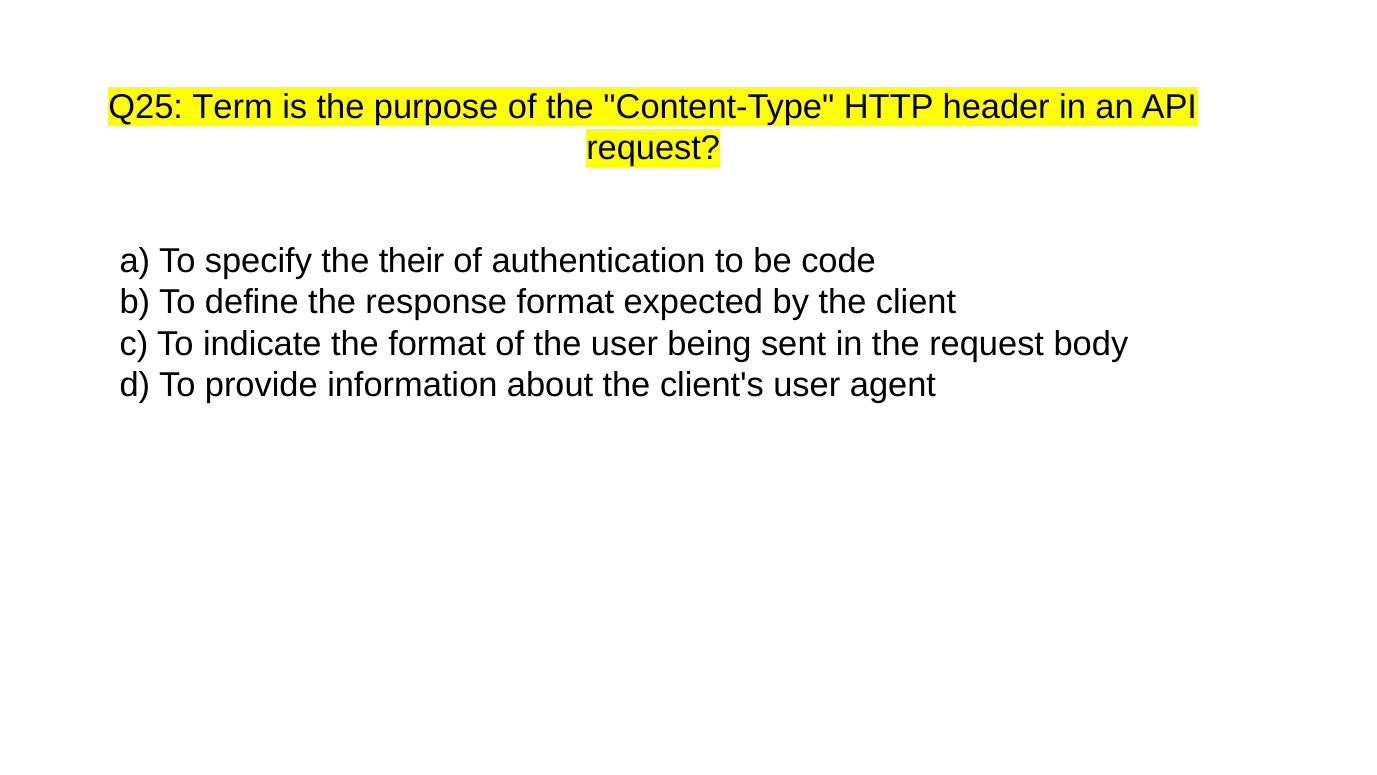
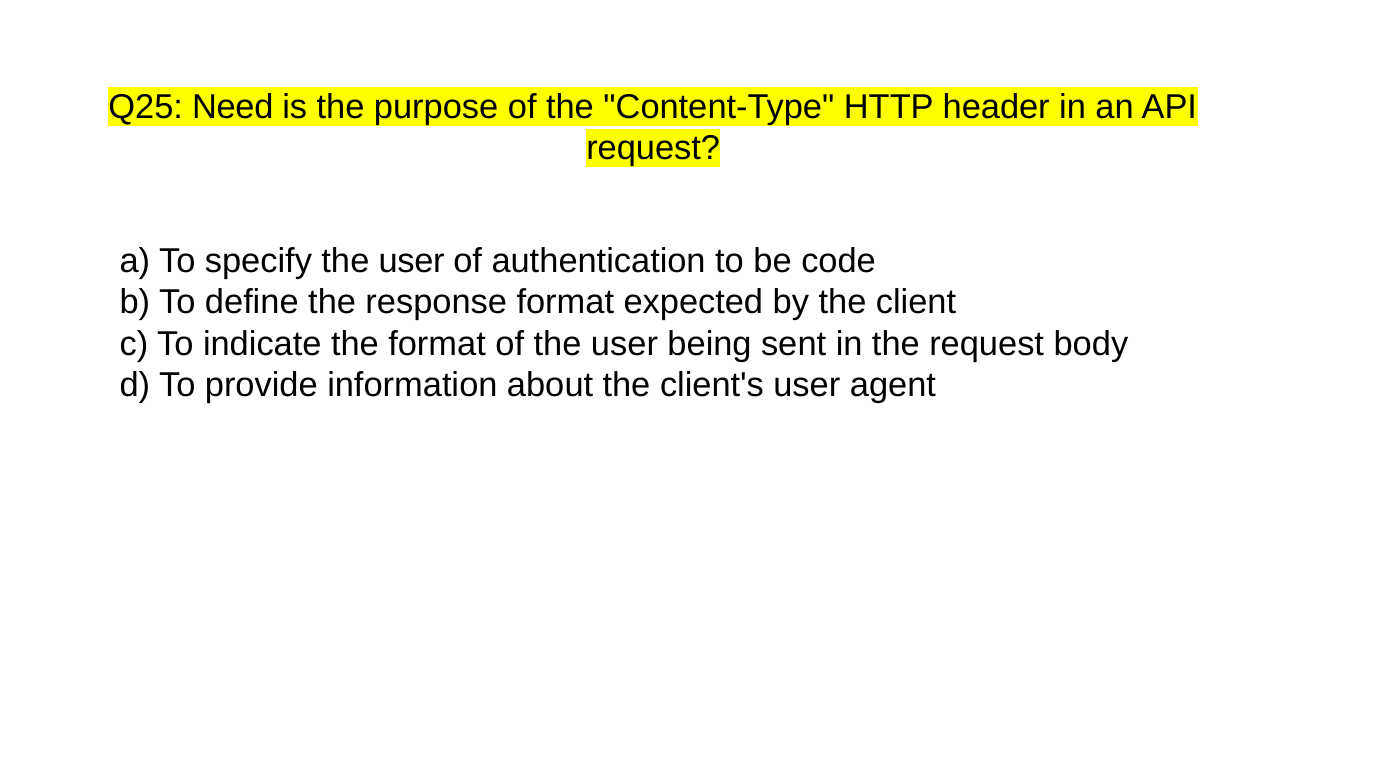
Term: Term -> Need
specify the their: their -> user
